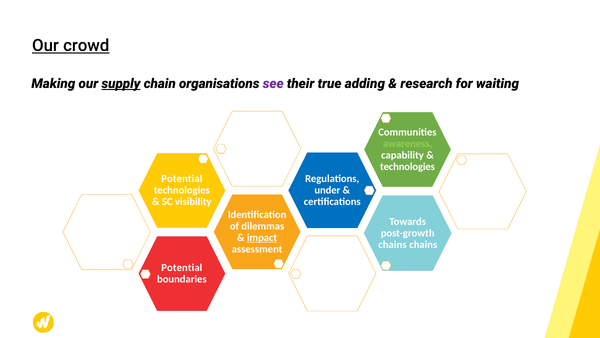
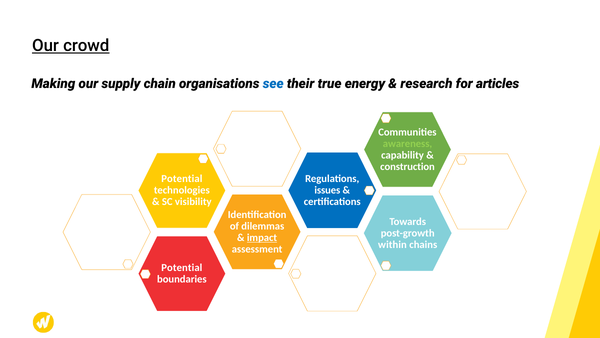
supply underline: present -> none
see colour: purple -> blue
adding: adding -> energy
waiting: waiting -> articles
technologies at (408, 166): technologies -> construction
under: under -> issues
chains at (392, 244): chains -> within
